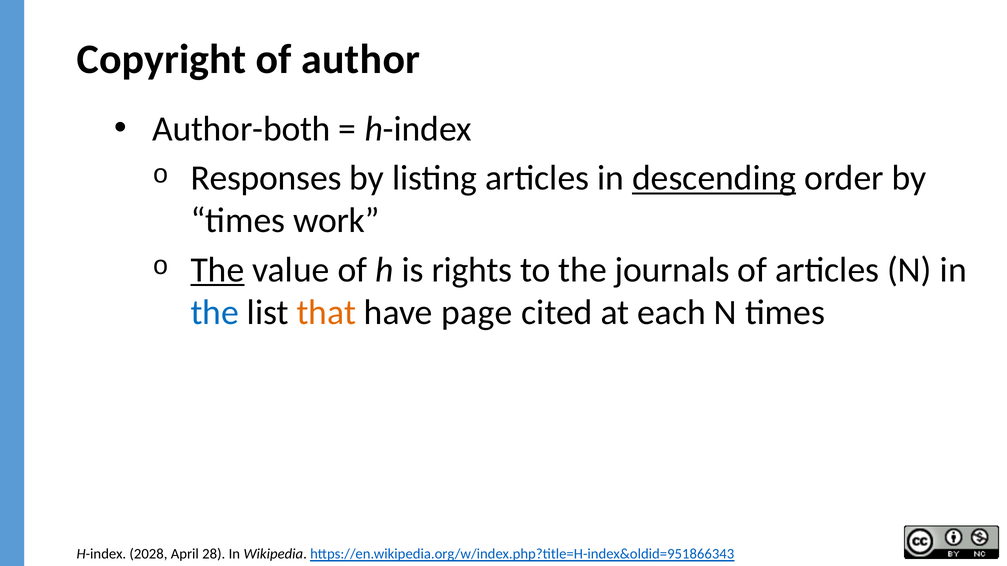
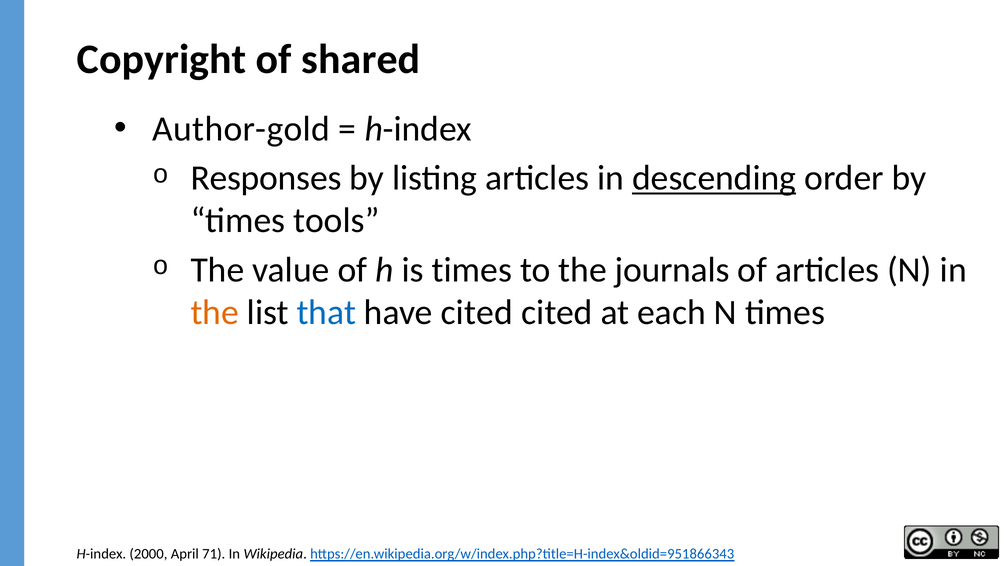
author: author -> shared
Author-both: Author-both -> Author-gold
work: work -> tools
The at (217, 270) underline: present -> none
is rights: rights -> times
the at (215, 313) colour: blue -> orange
that colour: orange -> blue
have page: page -> cited
2028: 2028 -> 2000
28: 28 -> 71
